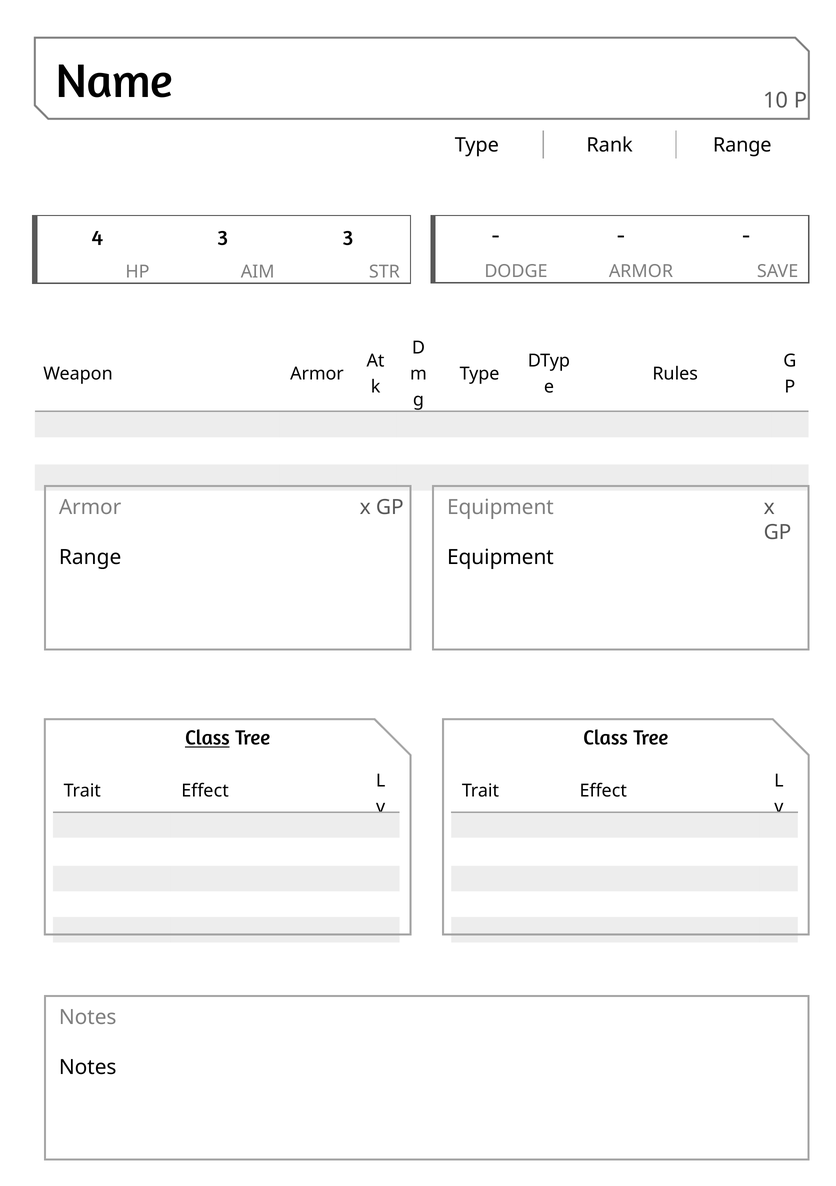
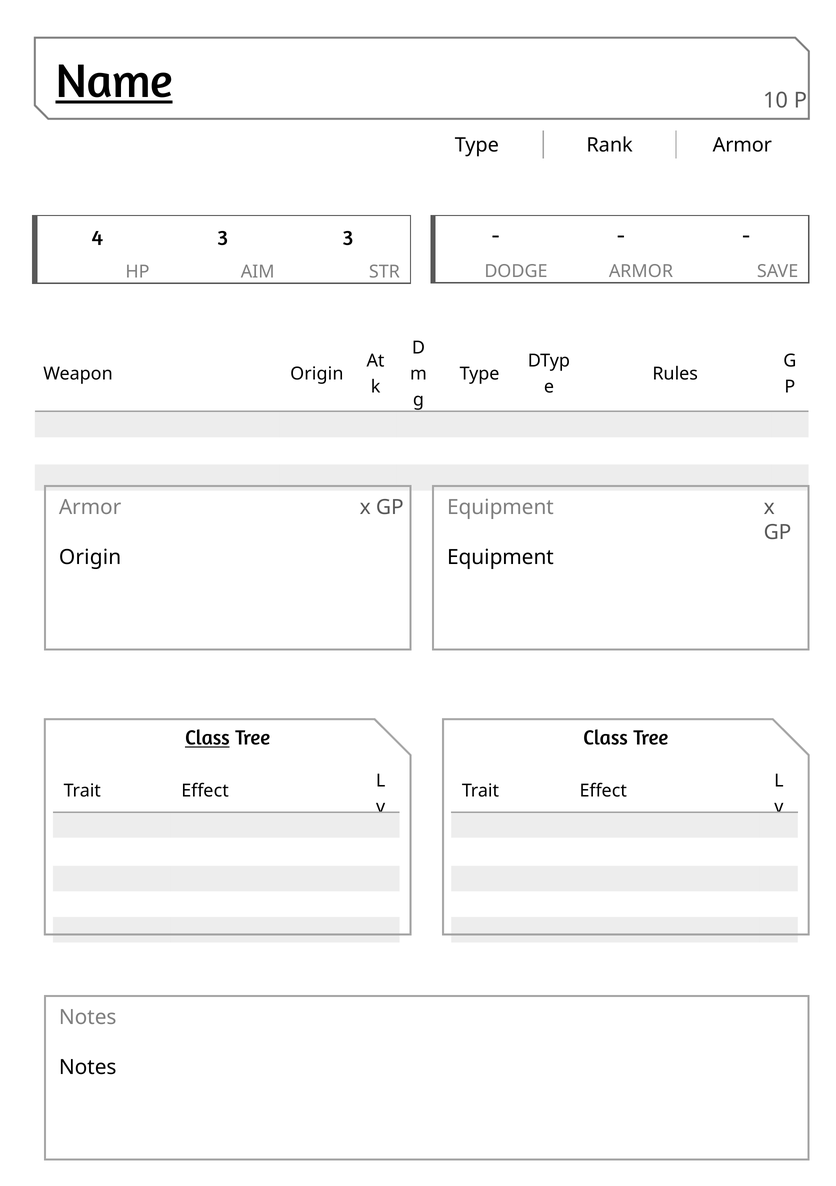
Name underline: none -> present
Rank Range: Range -> Armor
Weapon Armor: Armor -> Origin
Range at (90, 557): Range -> Origin
